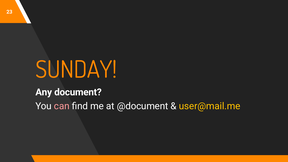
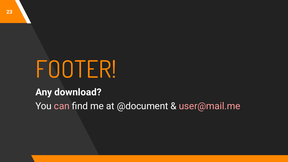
SUNDAY: SUNDAY -> FOOTER
document: document -> download
user@mail.me colour: yellow -> pink
